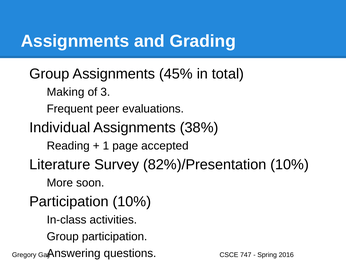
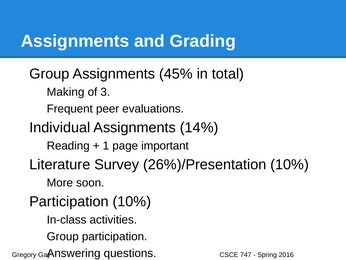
38%: 38% -> 14%
accepted: accepted -> important
82%)/Presentation: 82%)/Presentation -> 26%)/Presentation
